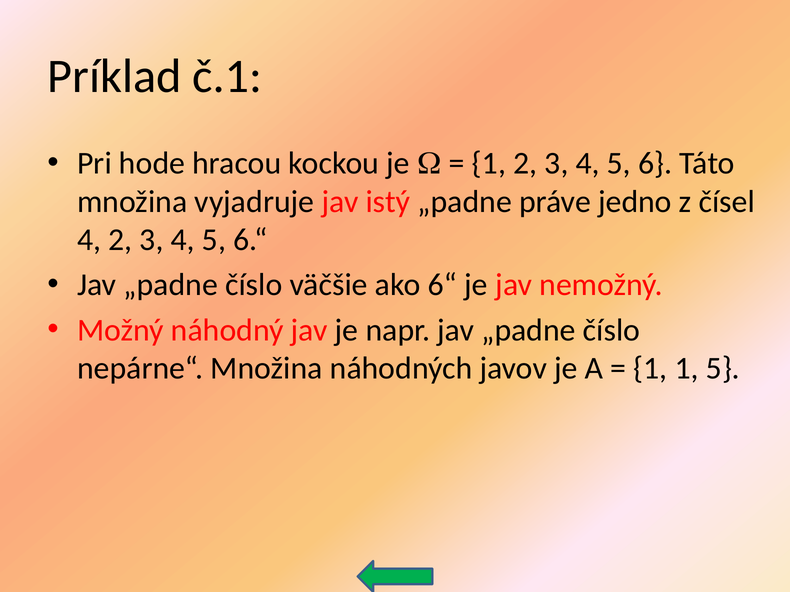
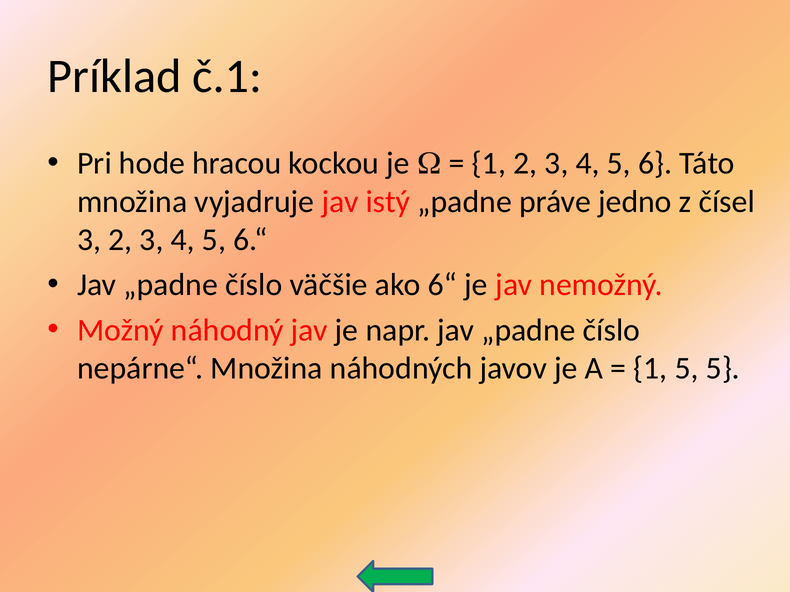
4 at (89, 240): 4 -> 3
1 1: 1 -> 5
